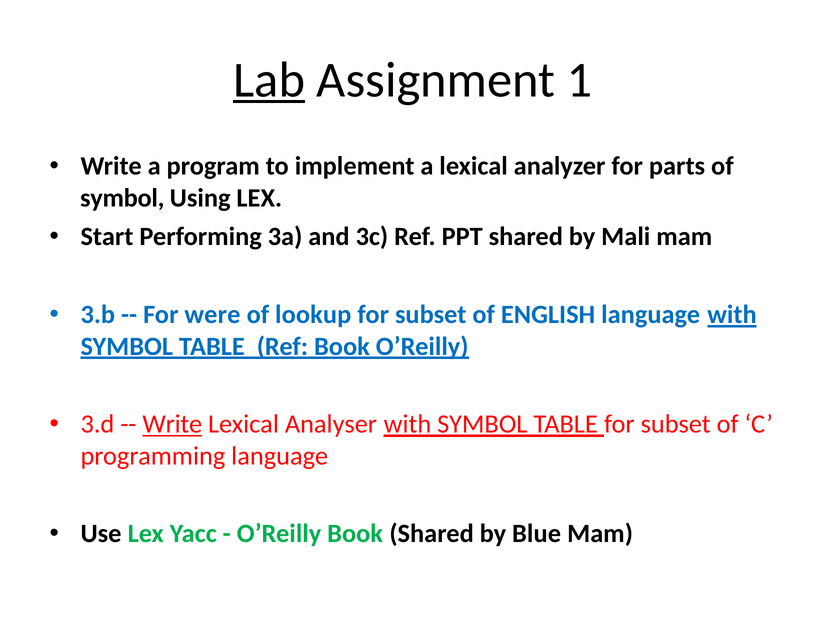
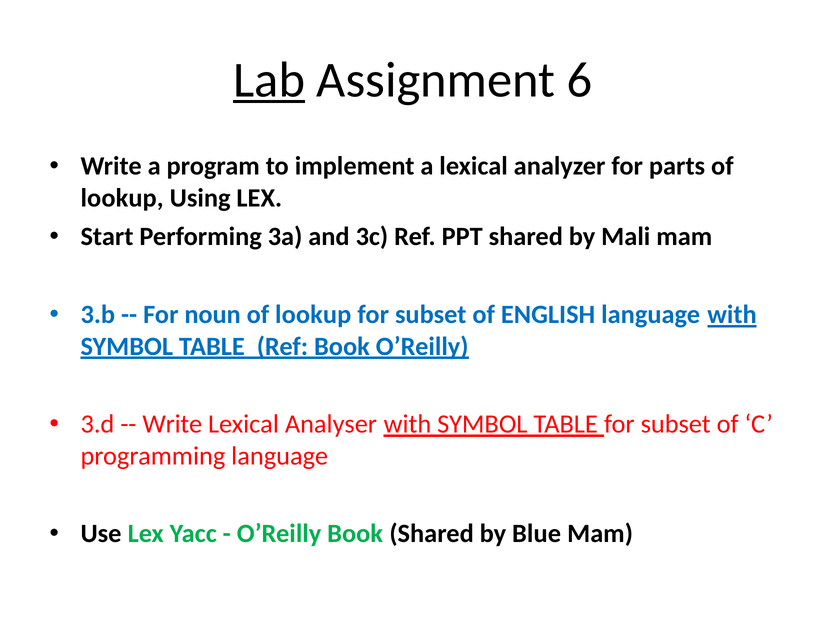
1: 1 -> 6
symbol at (122, 198): symbol -> lookup
were: were -> noun
Write at (172, 425) underline: present -> none
